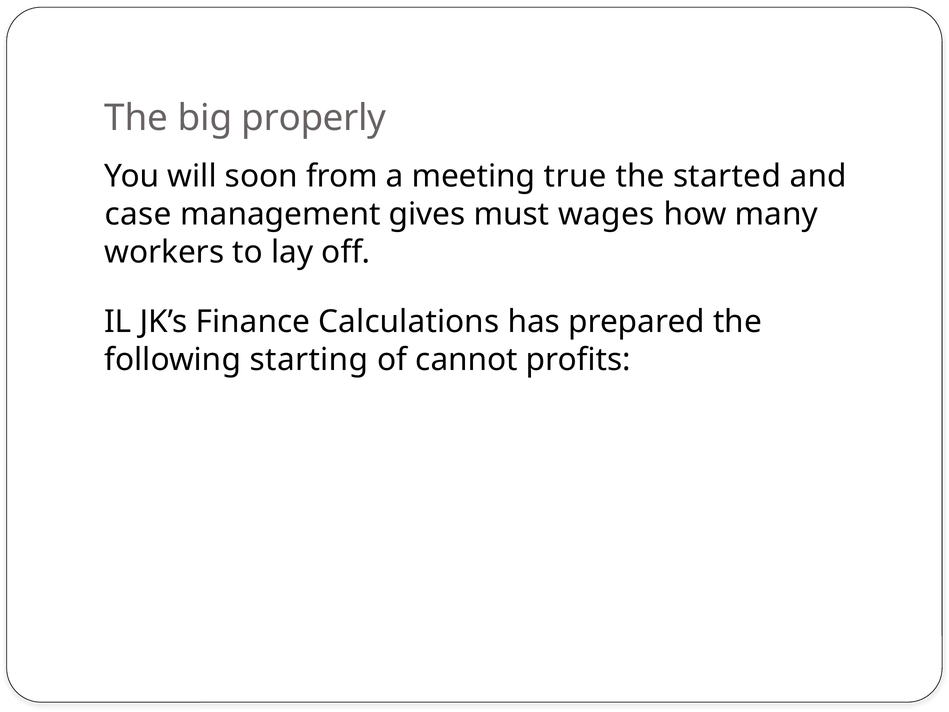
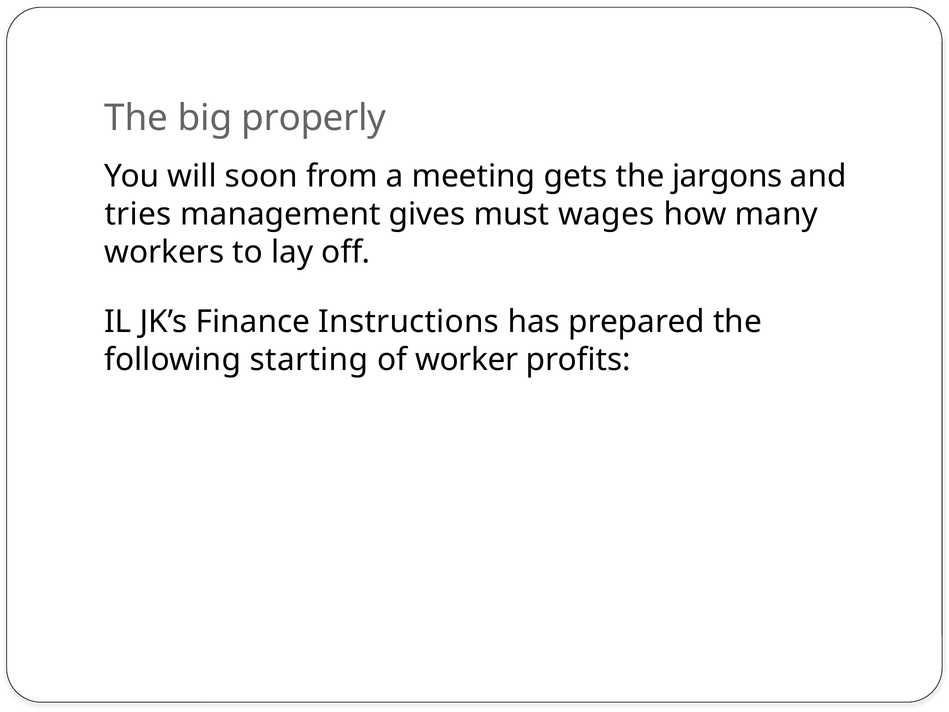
true: true -> gets
started: started -> jargons
case: case -> tries
Calculations: Calculations -> Instructions
cannot: cannot -> worker
